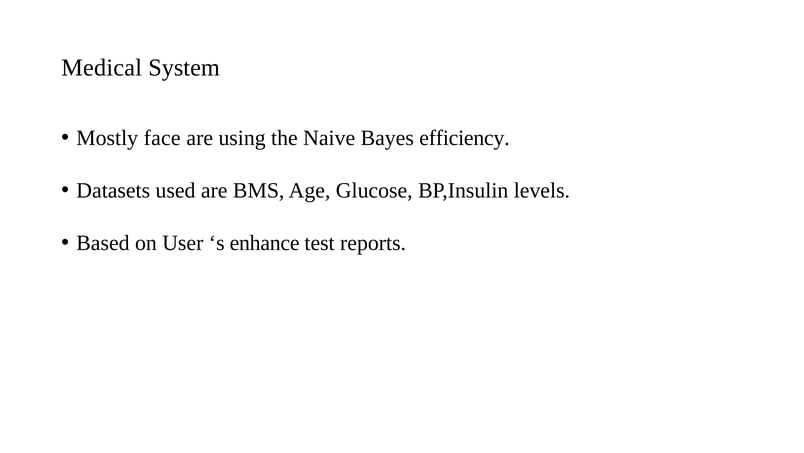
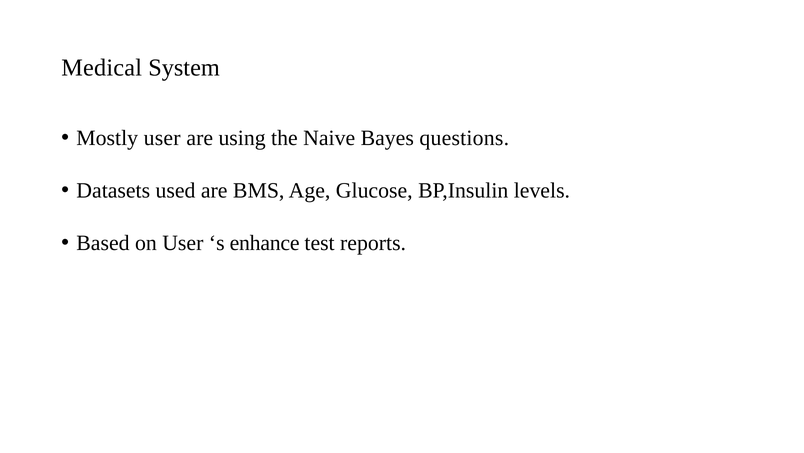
Mostly face: face -> user
efficiency: efficiency -> questions
